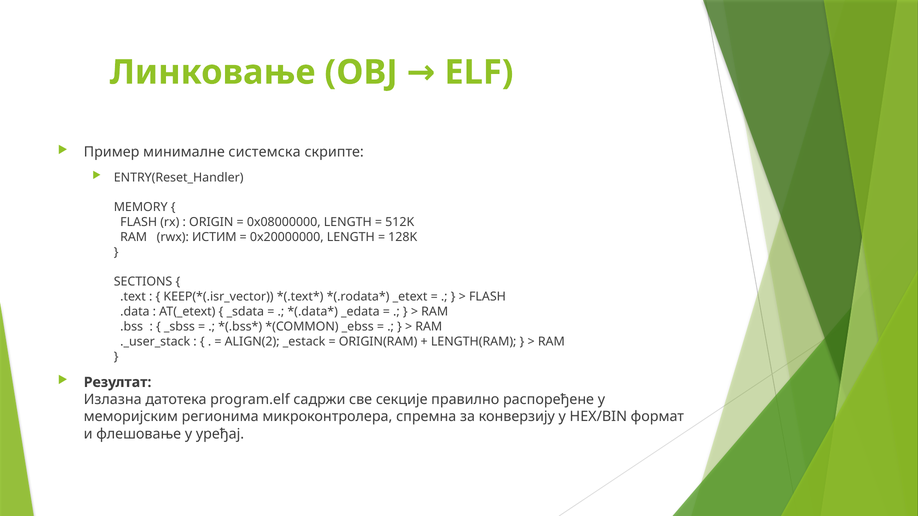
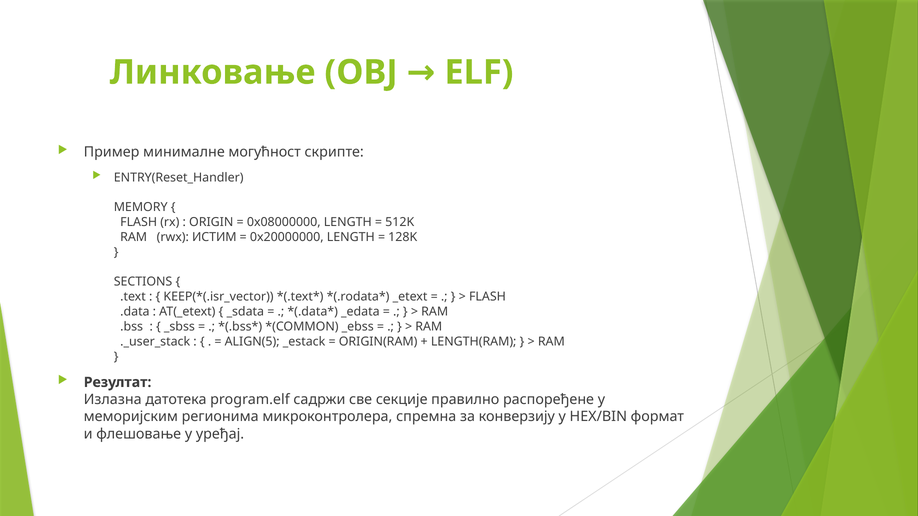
системска: системска -> могућност
ALIGN(2: ALIGN(2 -> ALIGN(5
